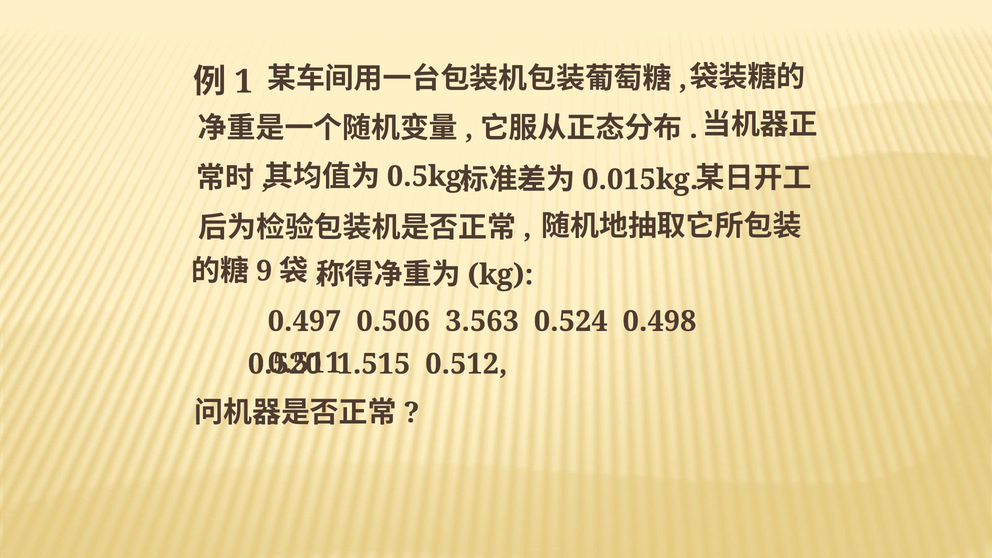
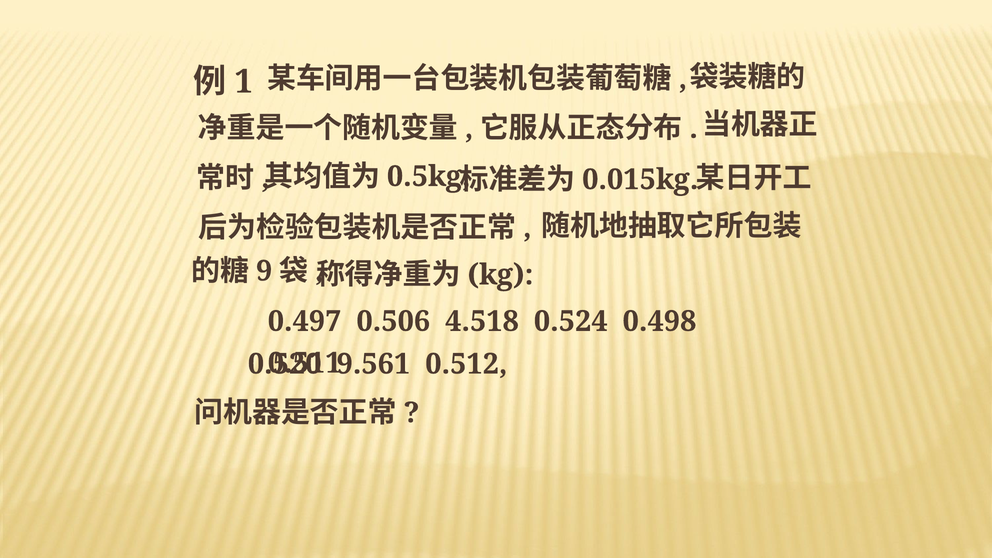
3.563: 3.563 -> 4.518
1.515: 1.515 -> 9.561
